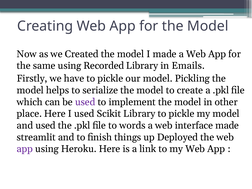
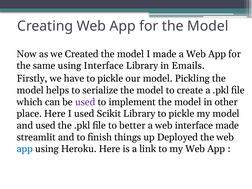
using Recorded: Recorded -> Interface
words: words -> better
app at (25, 149) colour: purple -> blue
